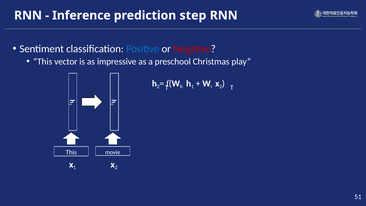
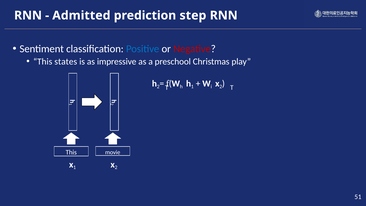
Inference: Inference -> Admitted
vector: vector -> states
